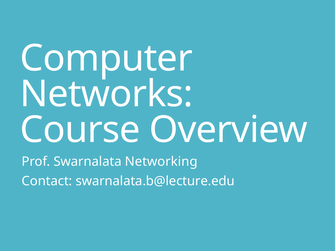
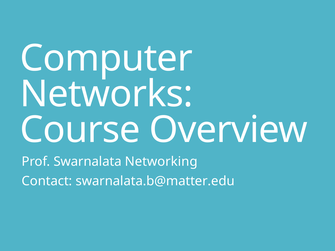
swarnalata.b@lecture.edu: swarnalata.b@lecture.edu -> swarnalata.b@matter.edu
